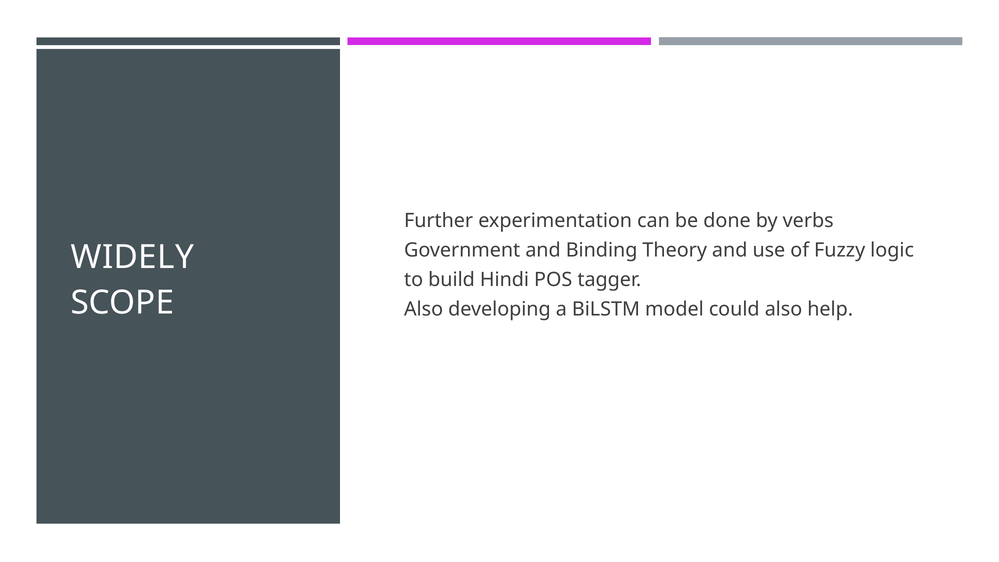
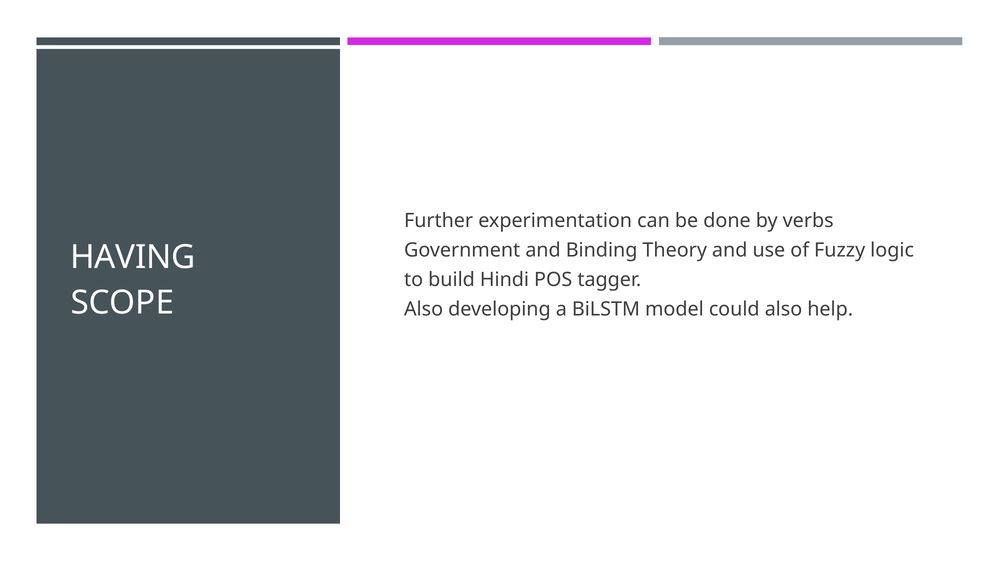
WIDELY: WIDELY -> HAVING
